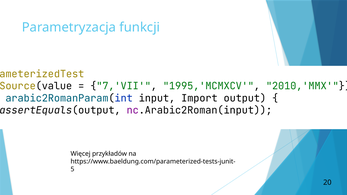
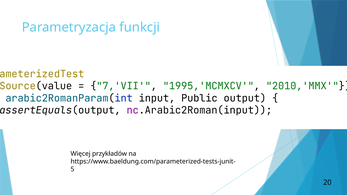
Import: Import -> Public
